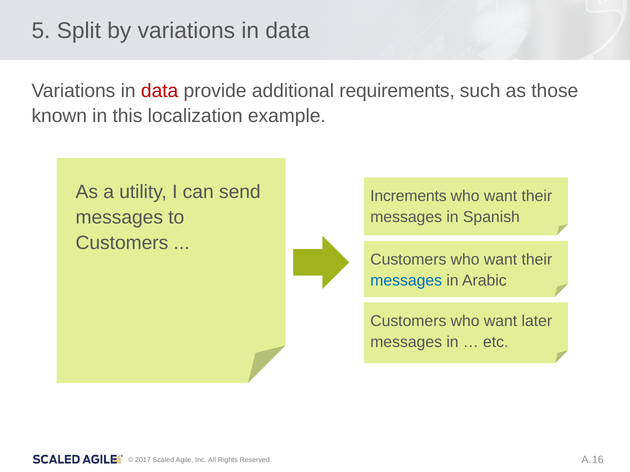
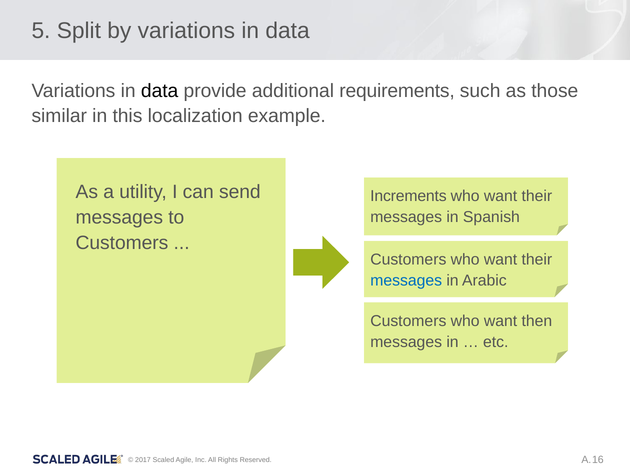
data at (160, 91) colour: red -> black
known: known -> similar
later: later -> then
